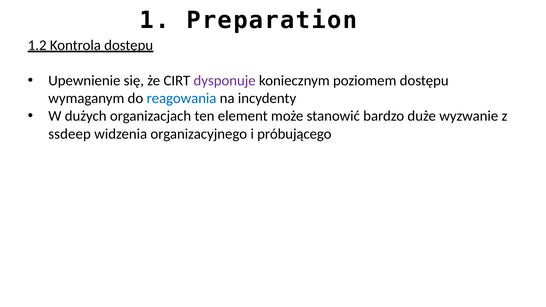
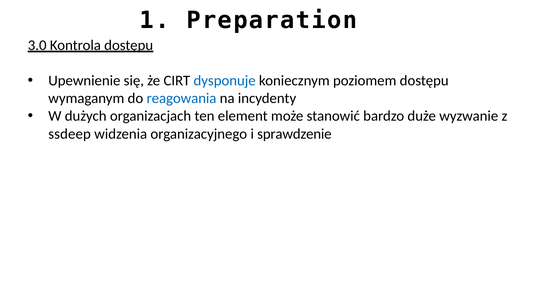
1.2: 1.2 -> 3.0
dysponuje colour: purple -> blue
próbującego: próbującego -> sprawdzenie
